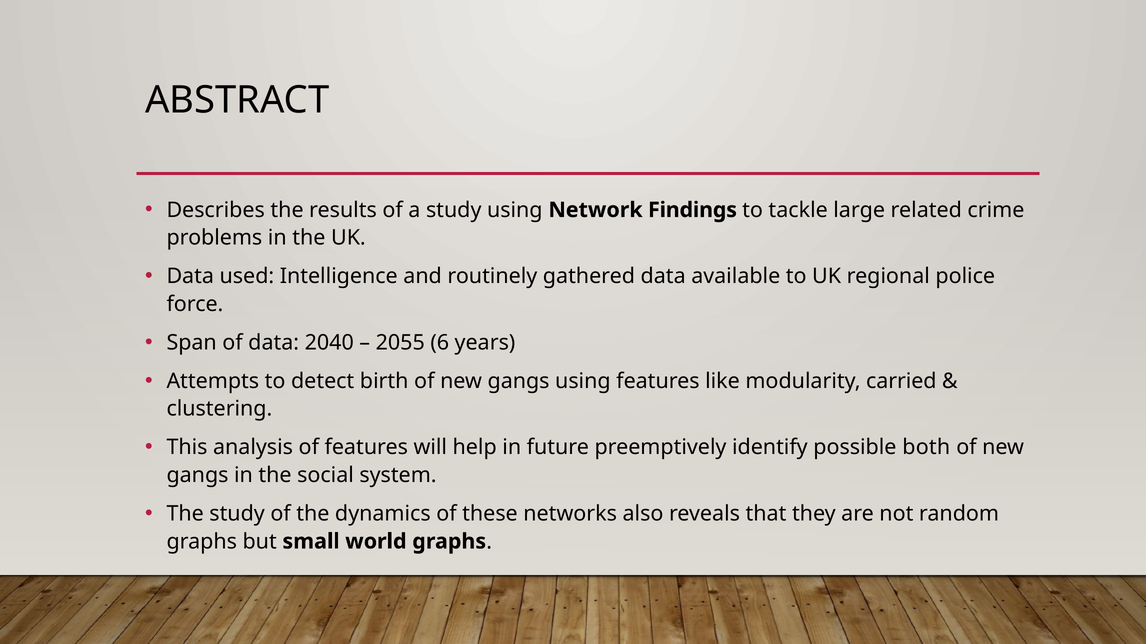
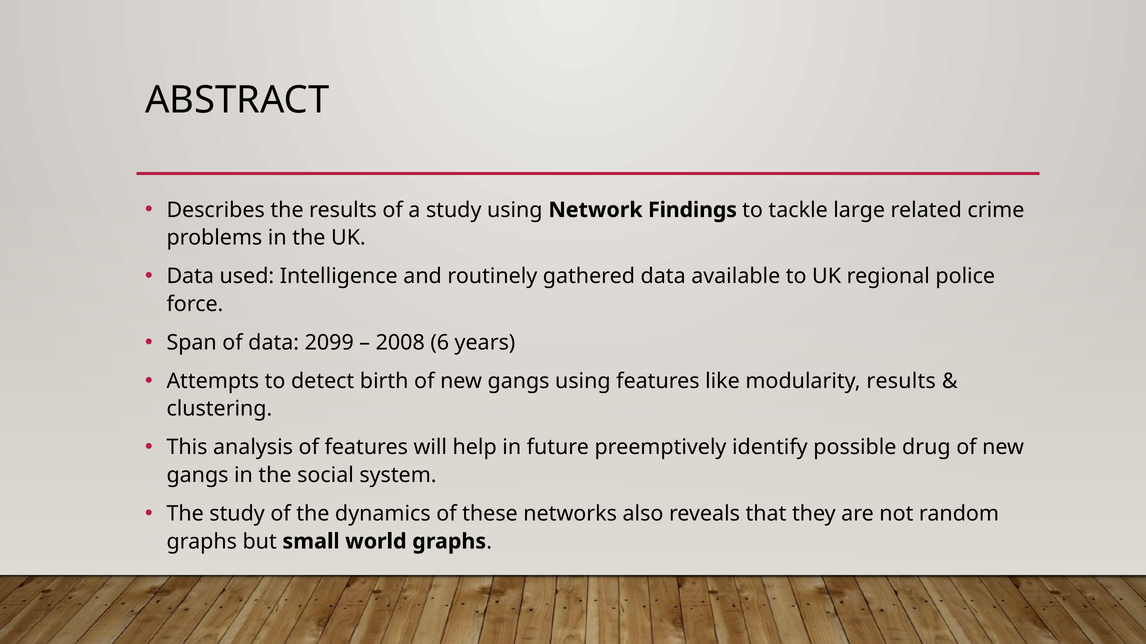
2040: 2040 -> 2099
2055: 2055 -> 2008
modularity carried: carried -> results
both: both -> drug
